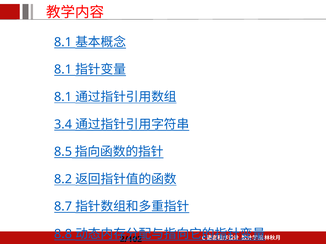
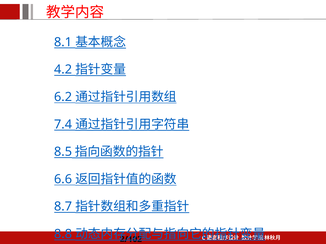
8.1 at (63, 70): 8.1 -> 4.2
8.1 at (63, 97): 8.1 -> 6.2
3.4: 3.4 -> 7.4
8.2: 8.2 -> 6.6
